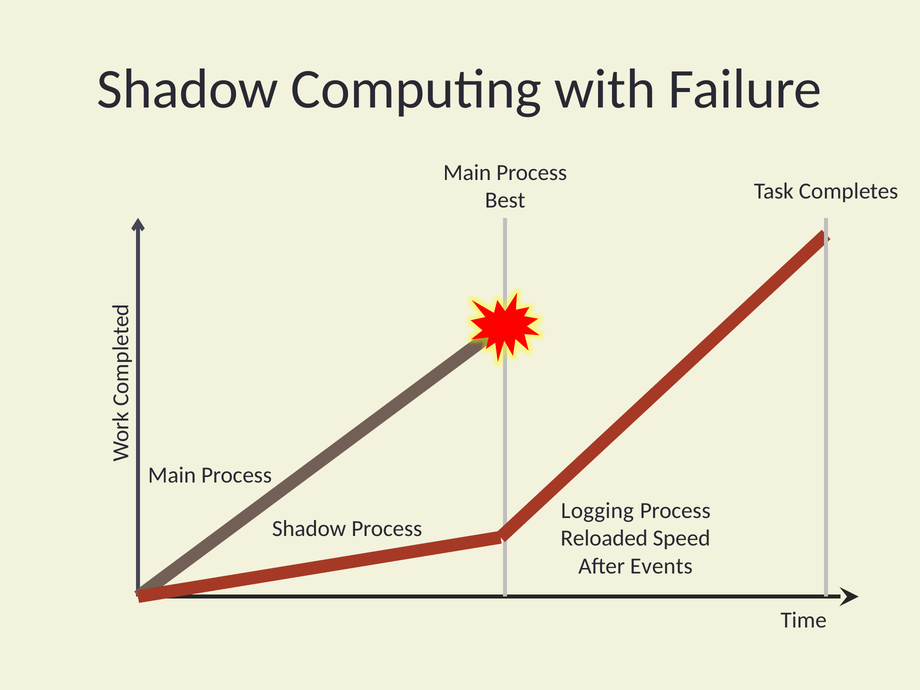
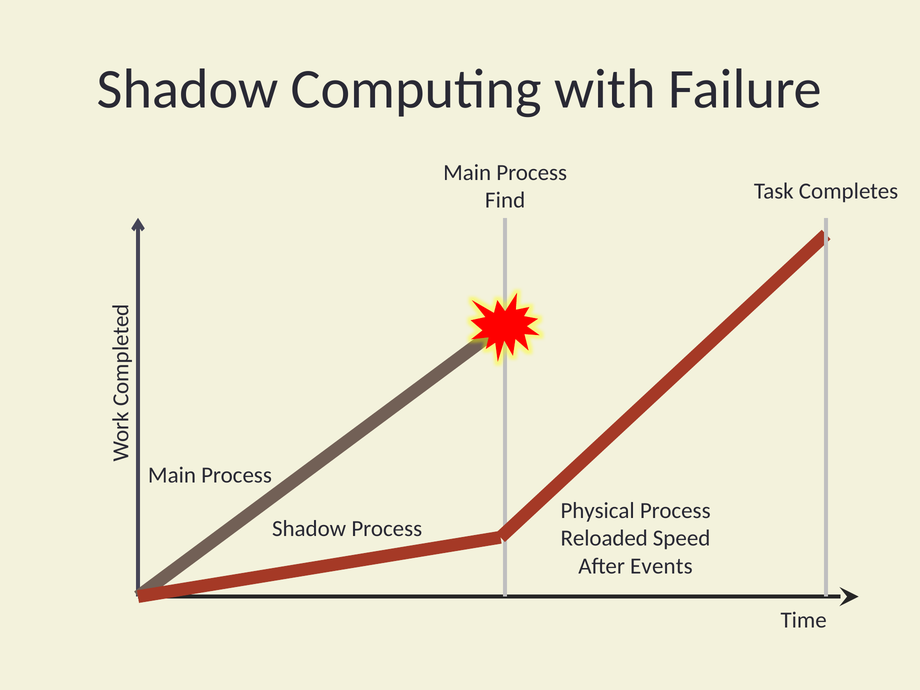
Best: Best -> Find
Logging: Logging -> Physical
